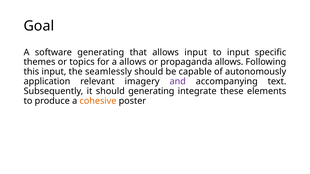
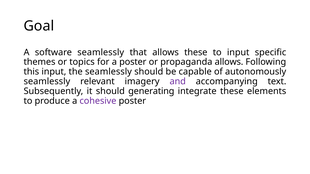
software generating: generating -> seamlessly
allows input: input -> these
a allows: allows -> poster
application at (47, 82): application -> seamlessly
cohesive colour: orange -> purple
